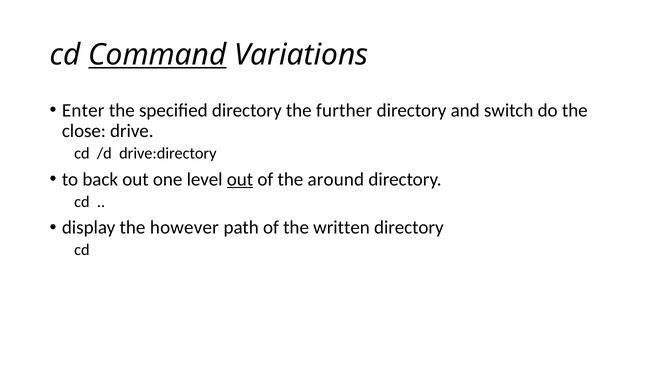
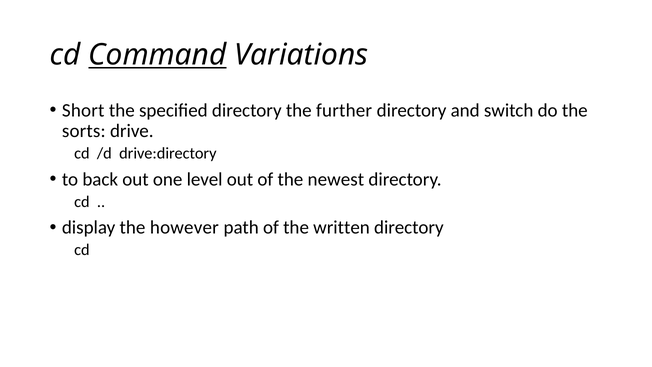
Enter: Enter -> Short
close: close -> sorts
out at (240, 179) underline: present -> none
around: around -> newest
